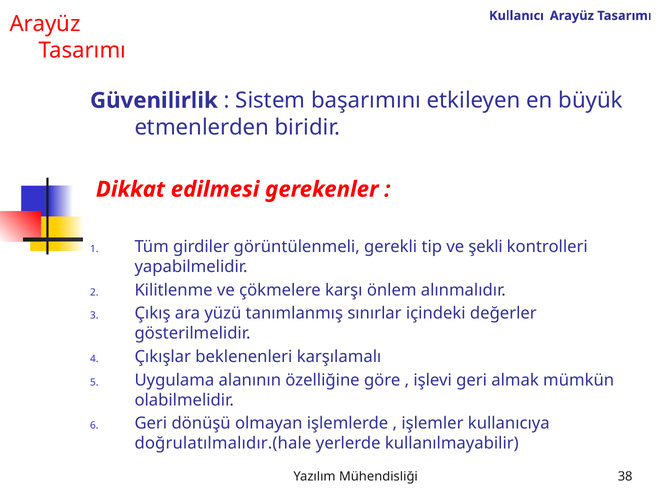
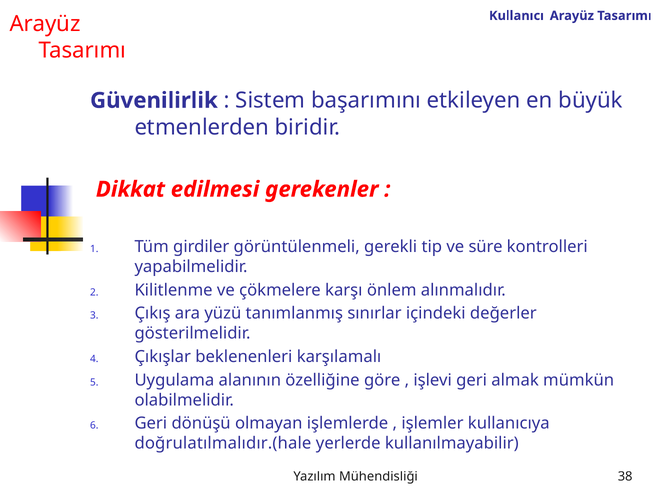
şekli: şekli -> süre
